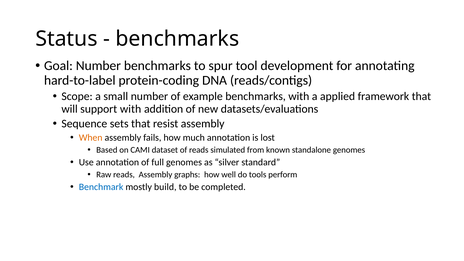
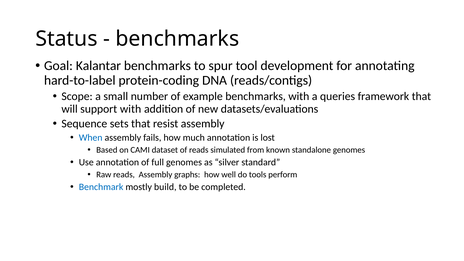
Goal Number: Number -> Kalantar
applied: applied -> queries
When colour: orange -> blue
